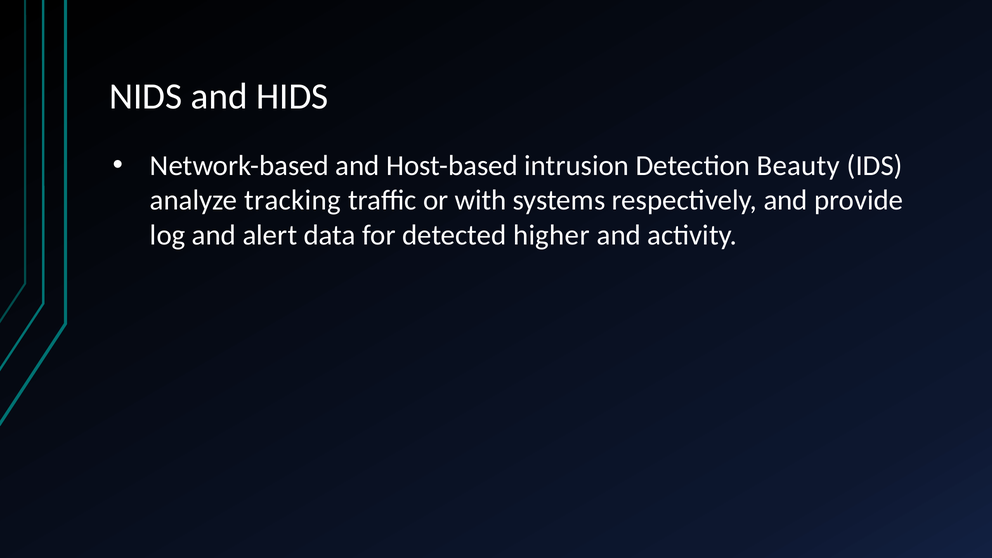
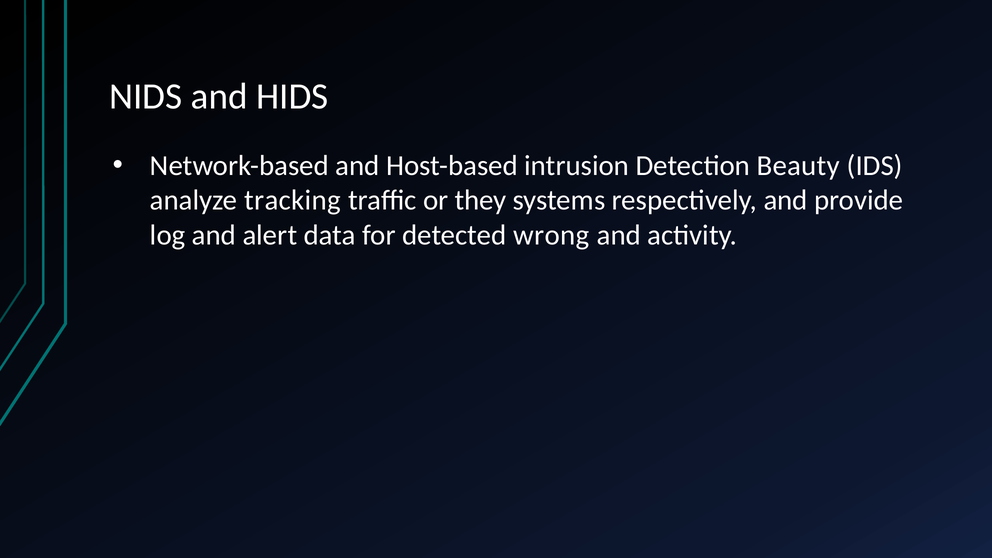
with: with -> they
higher: higher -> wrong
